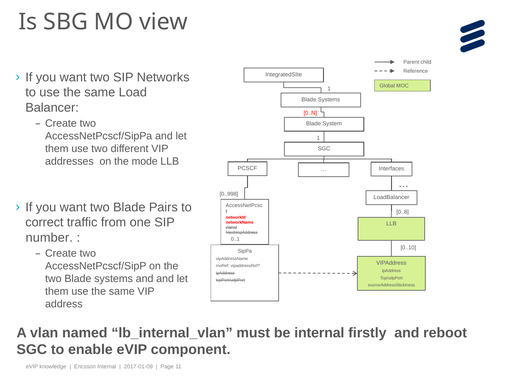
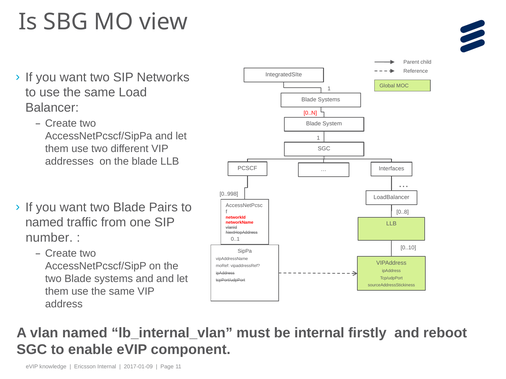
the mode: mode -> blade
correct at (44, 223): correct -> named
